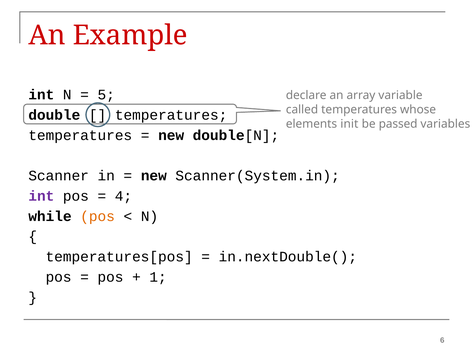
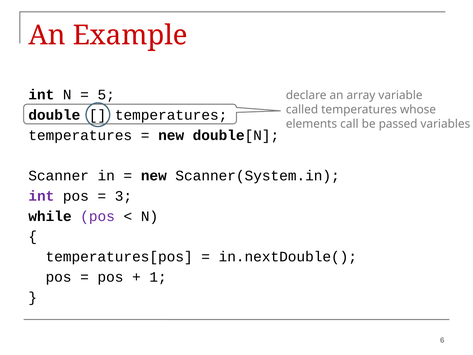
init: init -> call
4: 4 -> 3
pos at (98, 216) colour: orange -> purple
